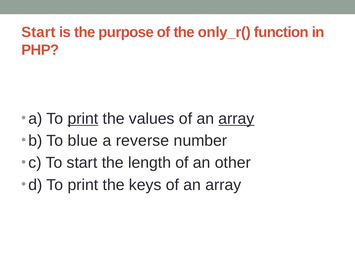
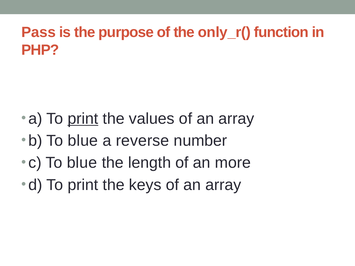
Start at (39, 32): Start -> Pass
array at (236, 119) underline: present -> none
c To start: start -> blue
other: other -> more
